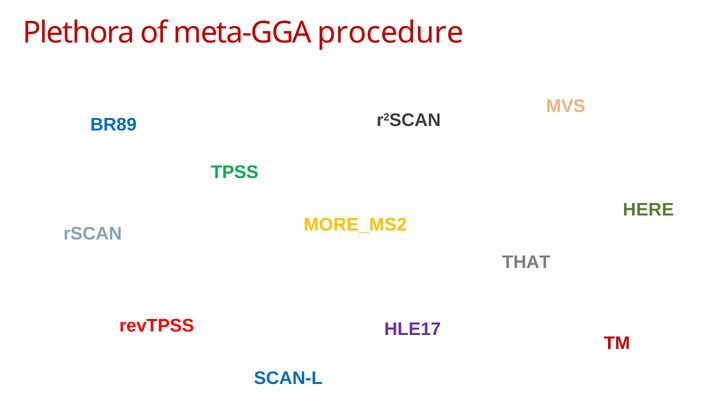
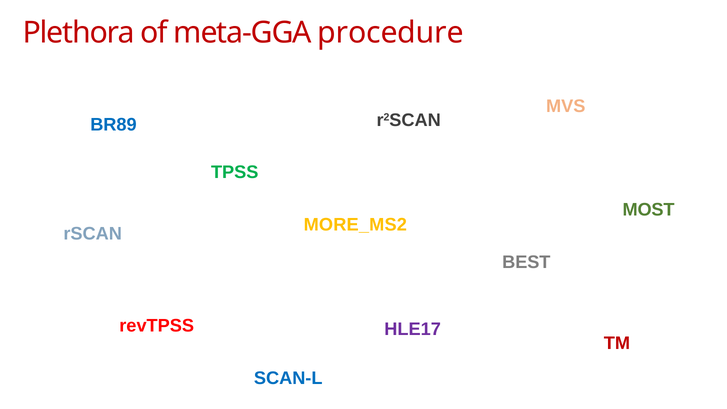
HERE: HERE -> MOST
THAT: THAT -> BEST
